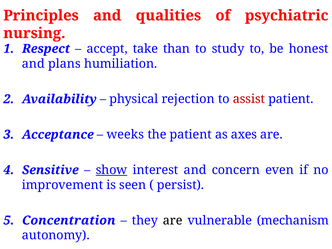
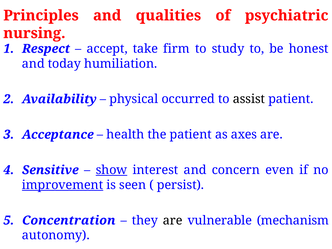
than: than -> firm
plans: plans -> today
rejection: rejection -> occurred
assist colour: red -> black
weeks: weeks -> health
improvement underline: none -> present
